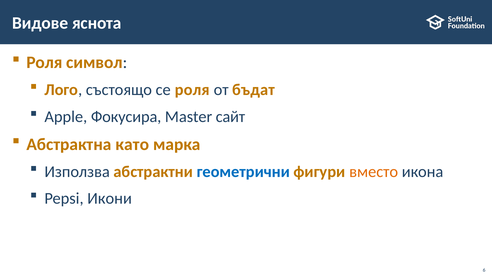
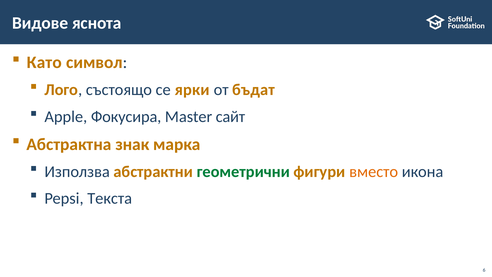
Роля at (44, 62): Роля -> Като
се роля: роля -> ярки
като: като -> знак
геометрични colour: blue -> green
Икони: Икони -> Текста
